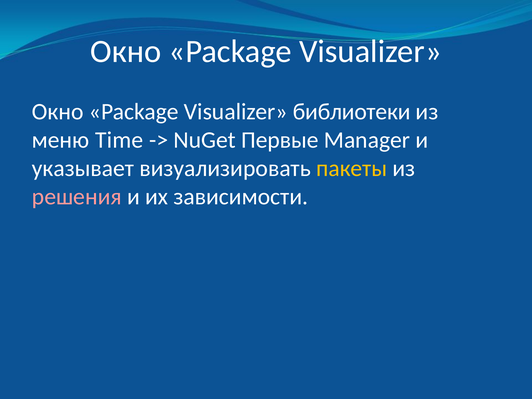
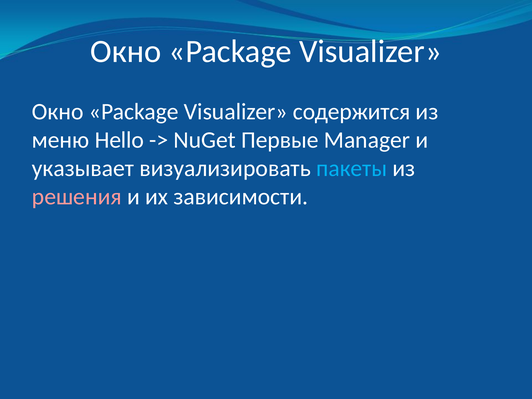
библиотеки: библиотеки -> содержится
Time: Time -> Hello
пакеты colour: yellow -> light blue
